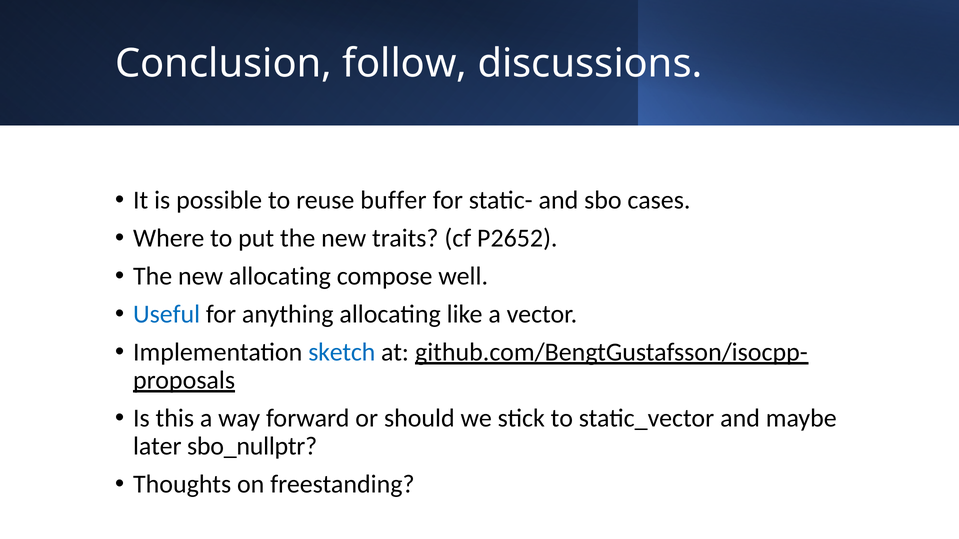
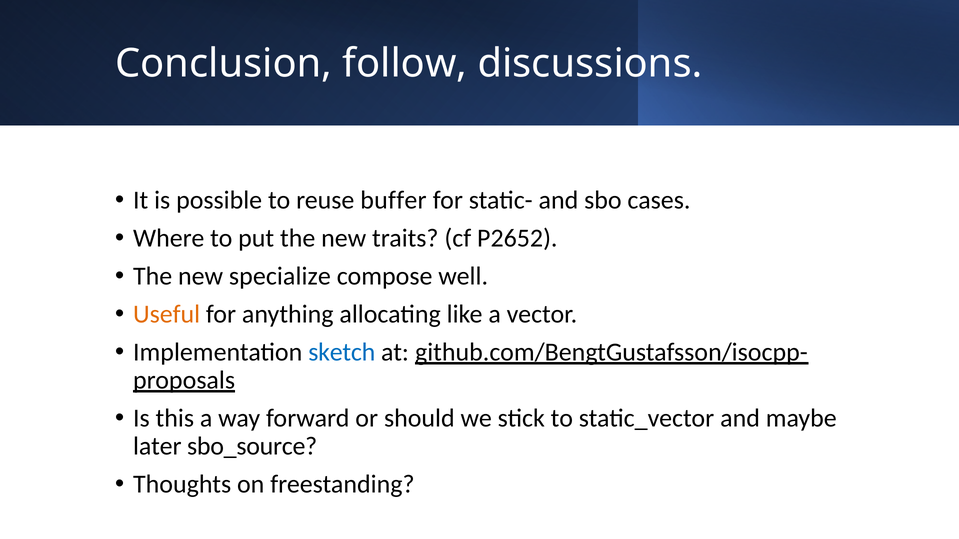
new allocating: allocating -> specialize
Useful colour: blue -> orange
sbo_nullptr: sbo_nullptr -> sbo_source
